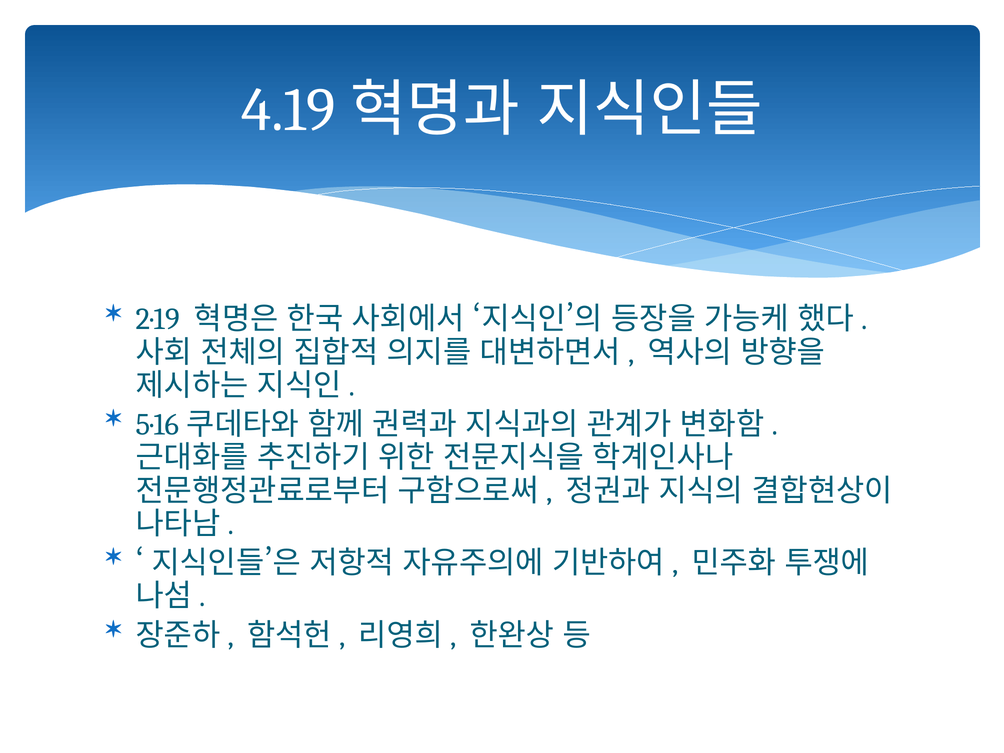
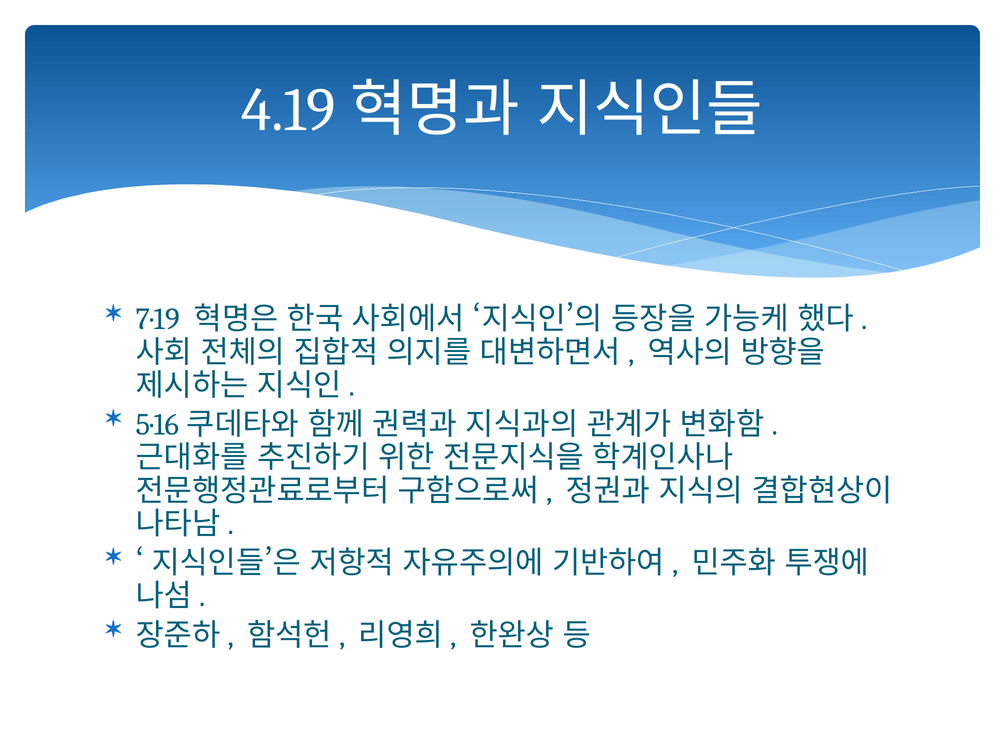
2·19: 2·19 -> 7·19
